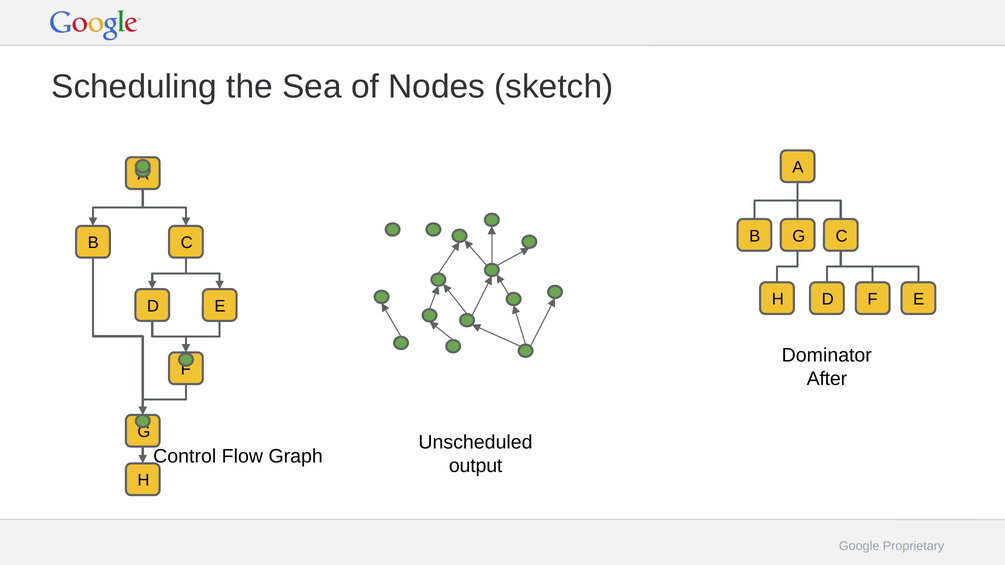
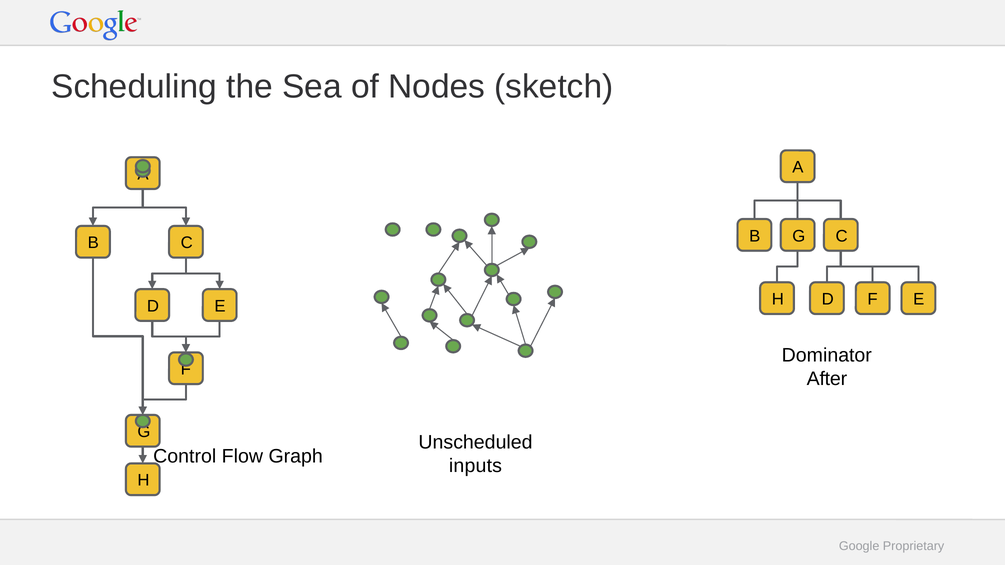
output: output -> inputs
